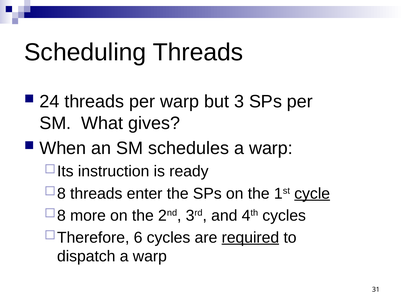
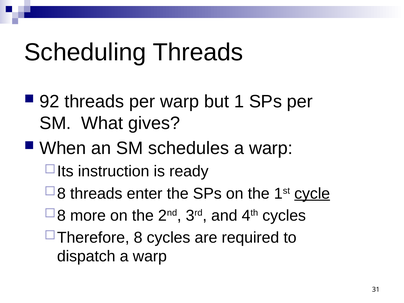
24: 24 -> 92
3: 3 -> 1
6: 6 -> 8
required underline: present -> none
